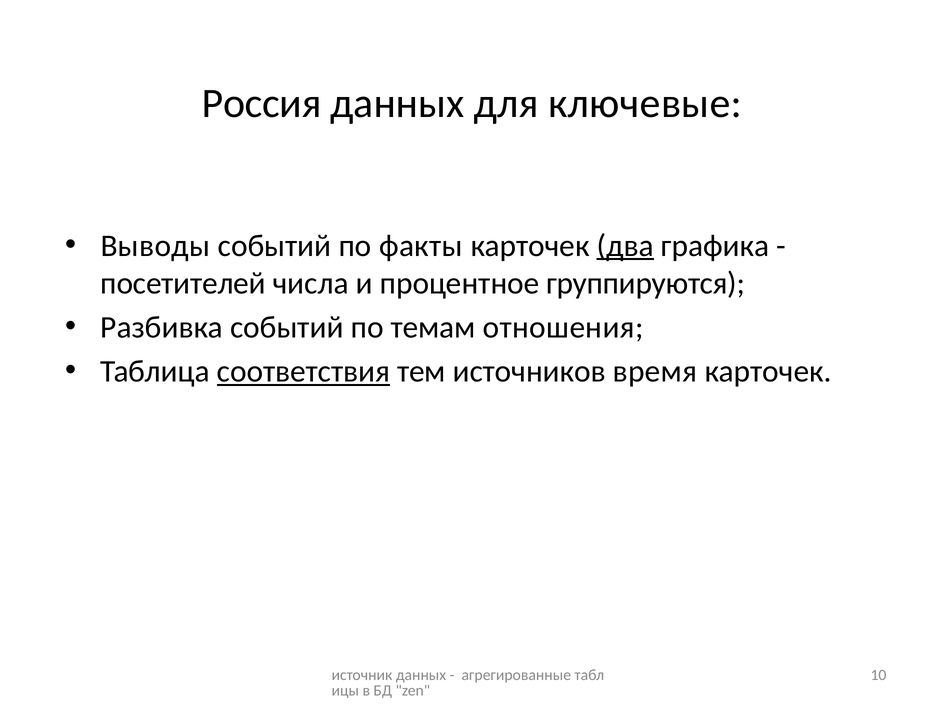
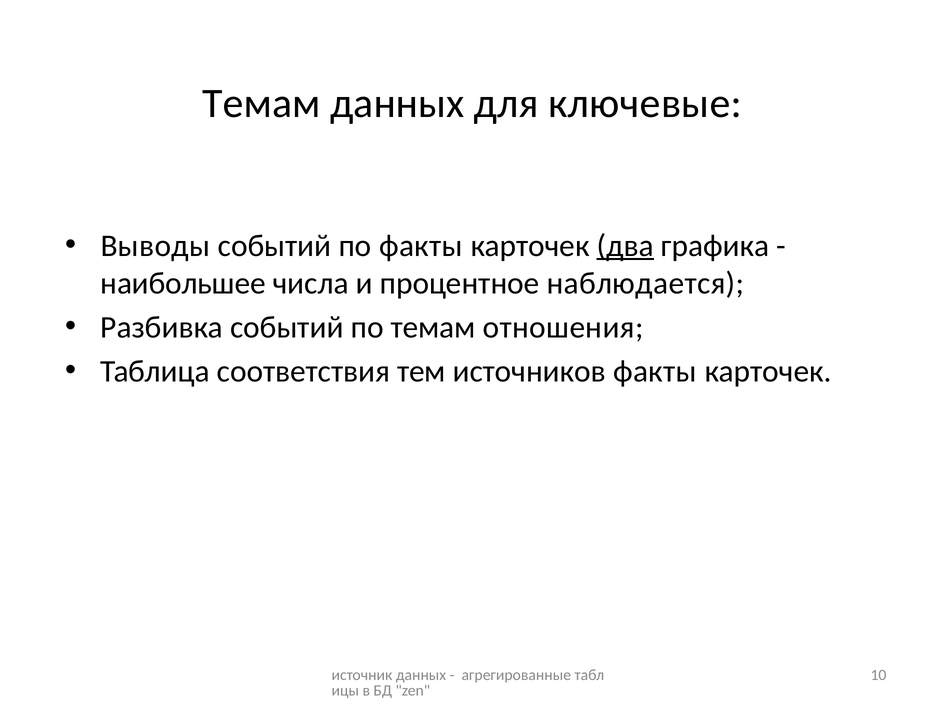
Россия at (262, 104): Россия -> Темам
посетителей: посетителей -> наибольшее
группируются: группируются -> наблюдается
соответствия underline: present -> none
источников время: время -> факты
